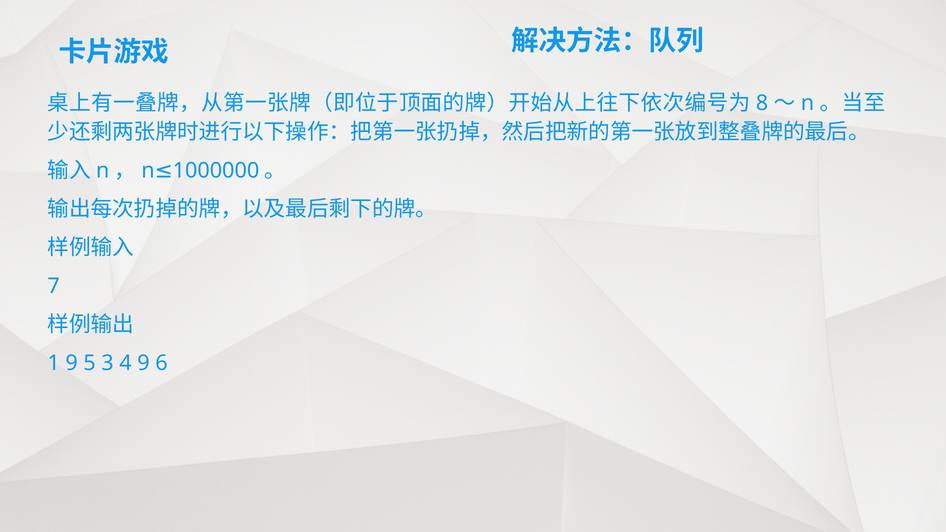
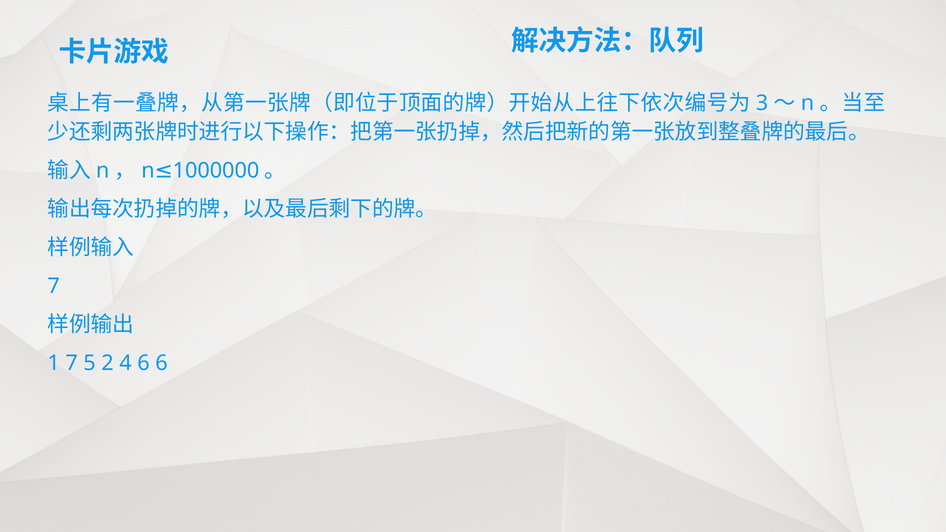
8: 8 -> 3
1 9: 9 -> 7
3: 3 -> 2
4 9: 9 -> 6
